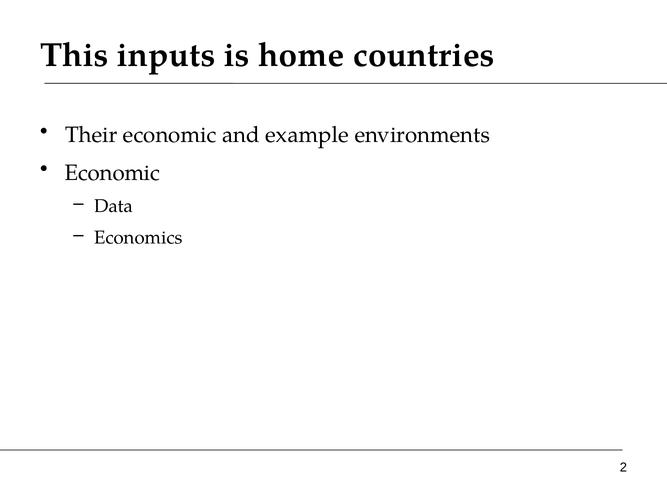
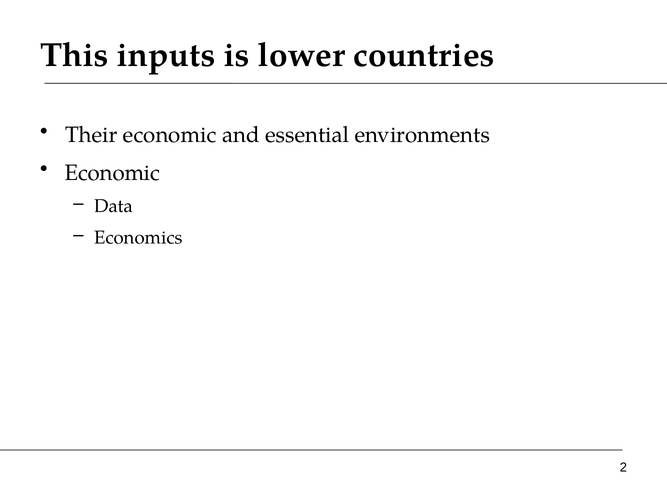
home: home -> lower
example: example -> essential
